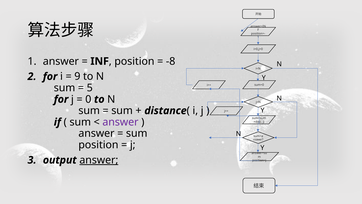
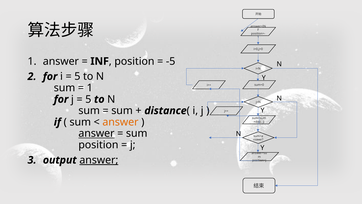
-8: -8 -> -5
9 at (77, 76): 9 -> 5
5 at (90, 88): 5 -> 1
0 at (88, 99): 0 -> 5
answer at (120, 122) colour: purple -> orange
answer at (96, 133) underline: none -> present
